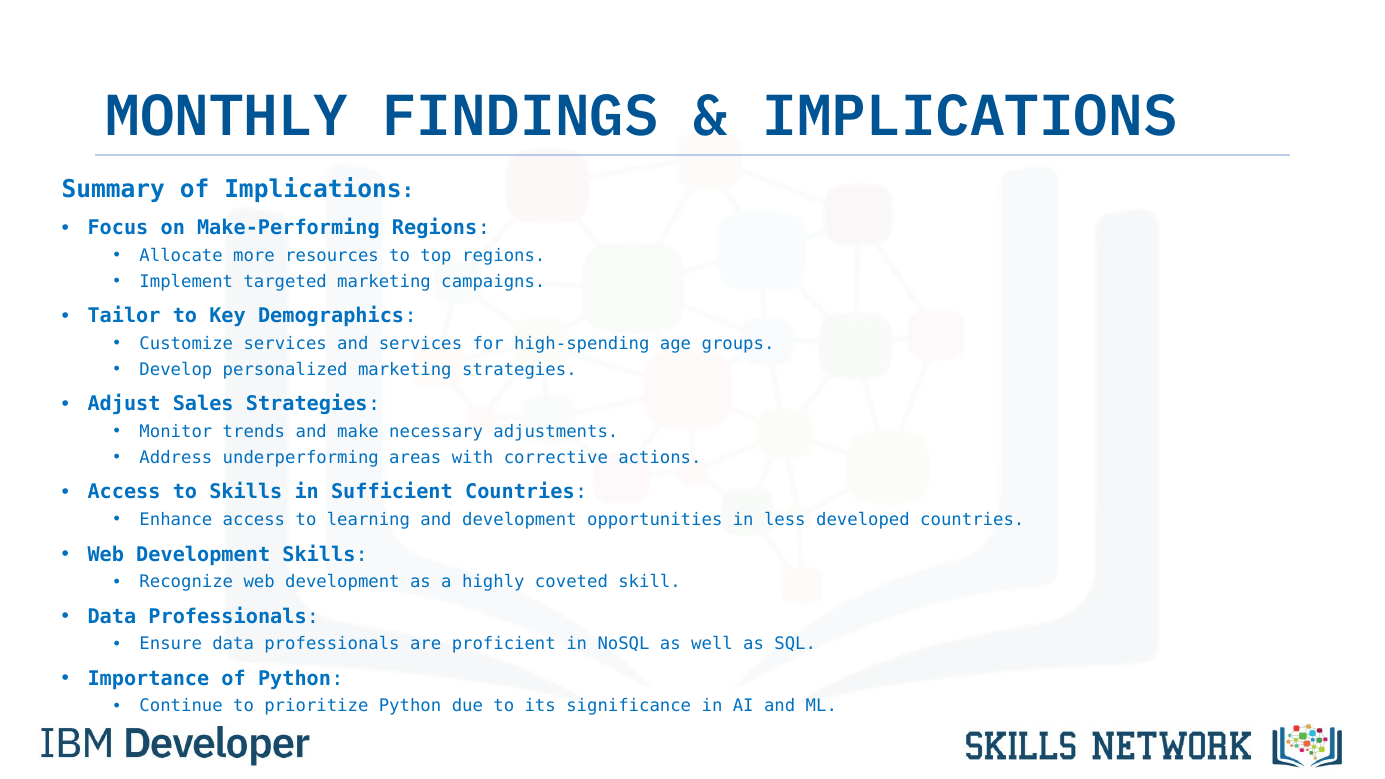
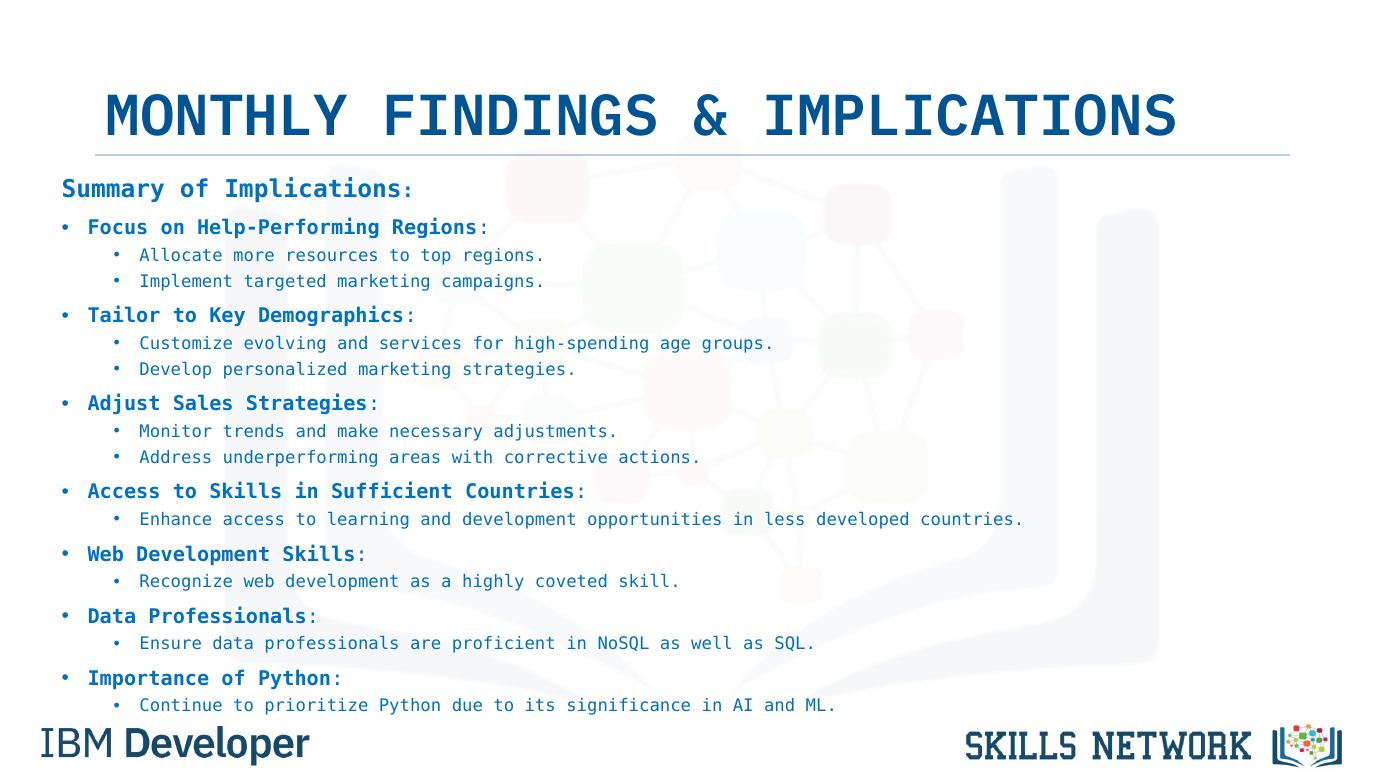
Make-Performing: Make-Performing -> Help-Performing
Customize services: services -> evolving
